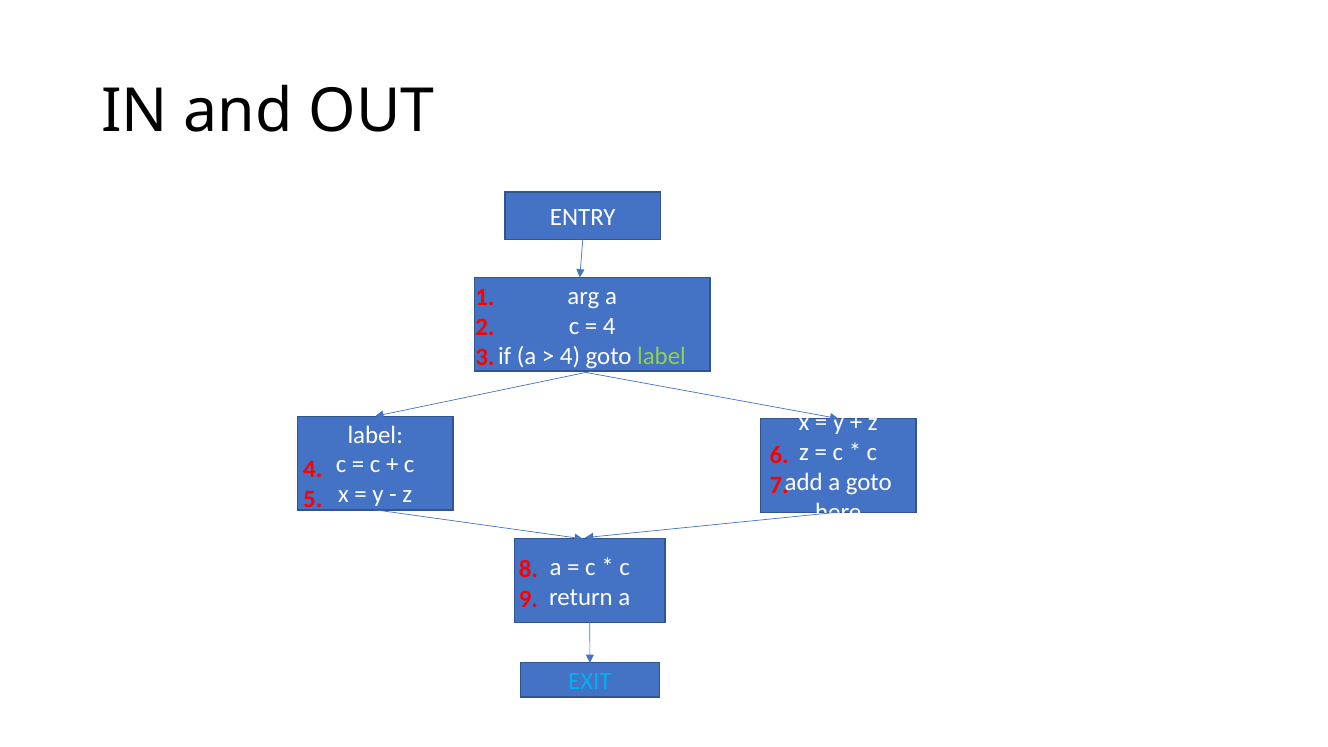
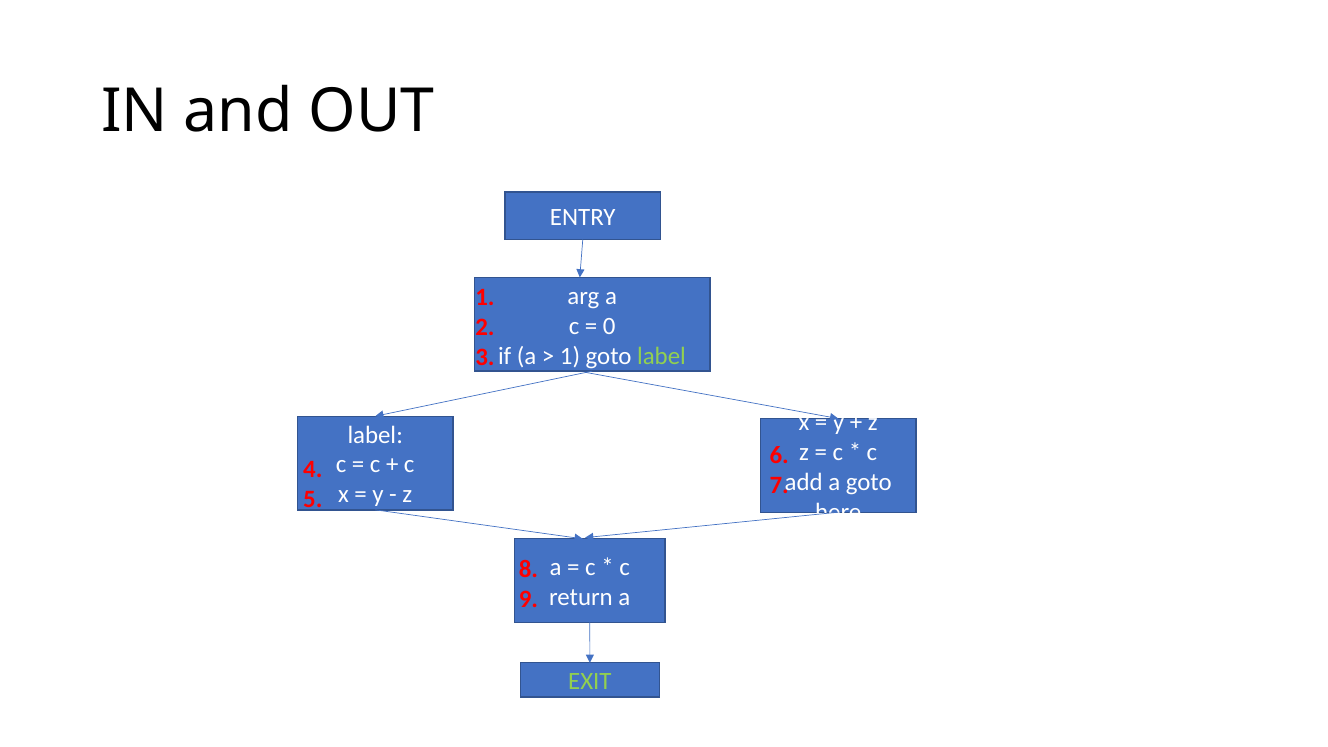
4 at (609, 326): 4 -> 0
4 at (570, 356): 4 -> 1
EXIT colour: light blue -> light green
